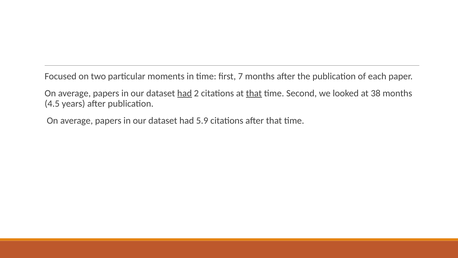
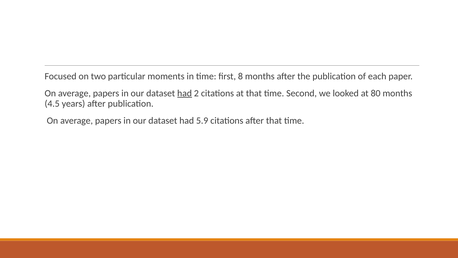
7: 7 -> 8
that at (254, 93) underline: present -> none
38: 38 -> 80
